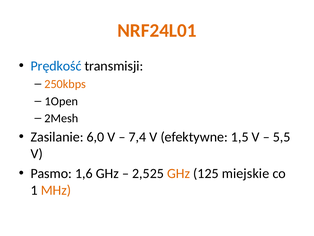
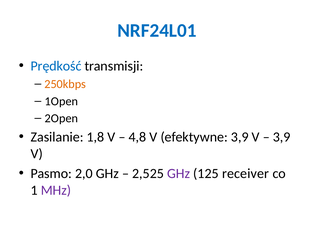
NRF24L01 colour: orange -> blue
2Mesh: 2Mesh -> 2Open
6,0: 6,0 -> 1,8
7,4: 7,4 -> 4,8
efektywne 1,5: 1,5 -> 3,9
5,5 at (282, 137): 5,5 -> 3,9
1,6: 1,6 -> 2,0
GHz at (179, 173) colour: orange -> purple
miejskie: miejskie -> receiver
MHz colour: orange -> purple
